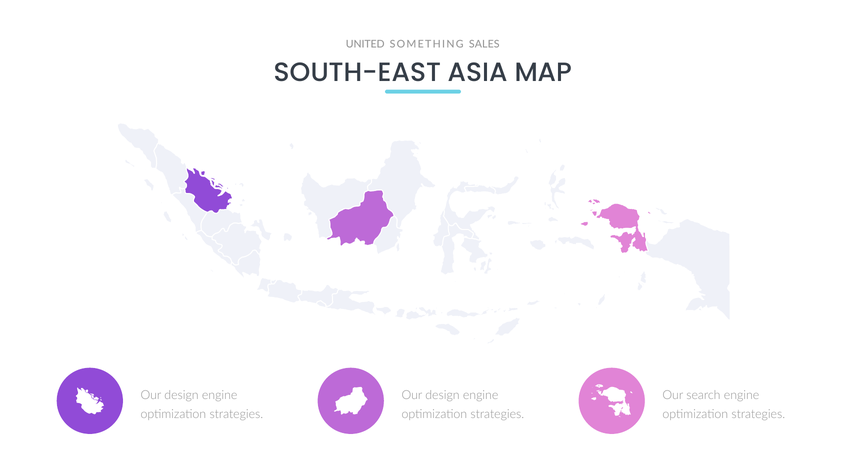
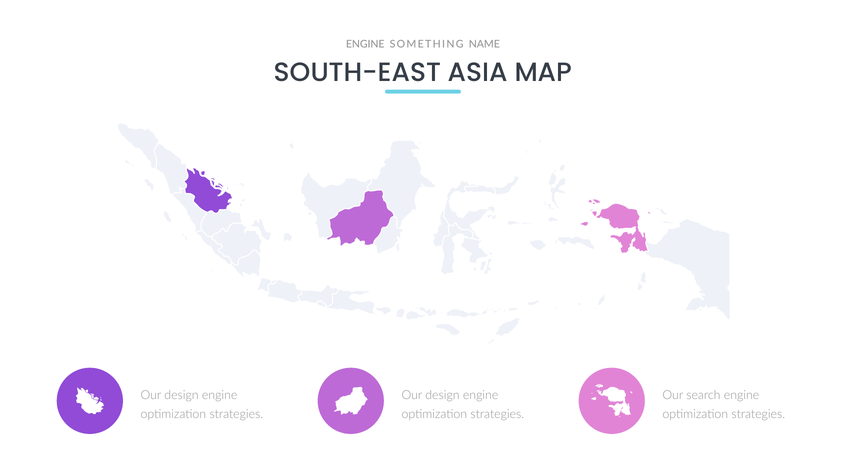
UNITED at (365, 44): UNITED -> ENGINE
SALES: SALES -> NAME
